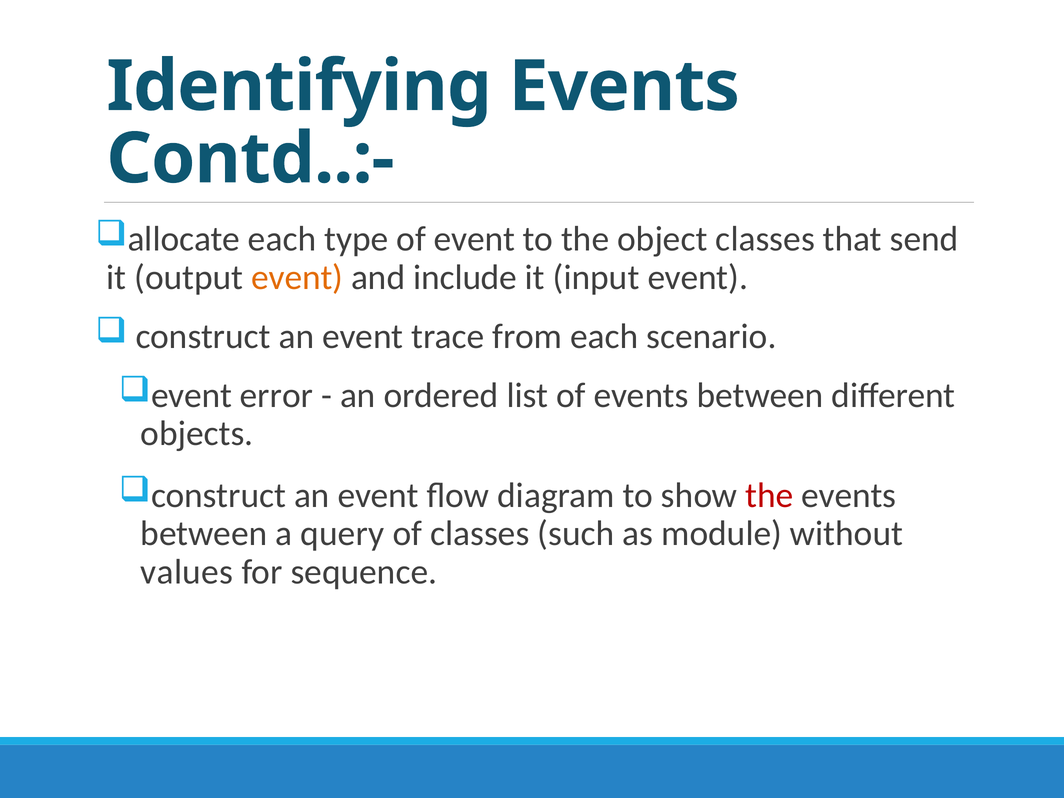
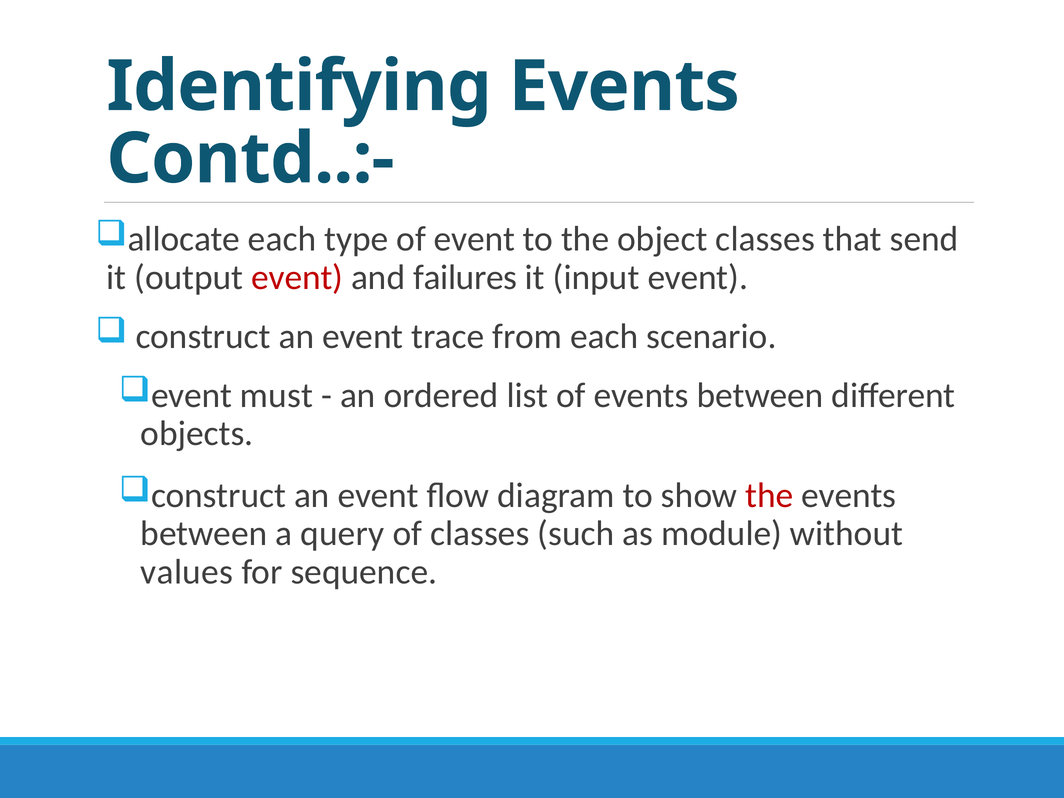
event at (297, 277) colour: orange -> red
include: include -> failures
error: error -> must
